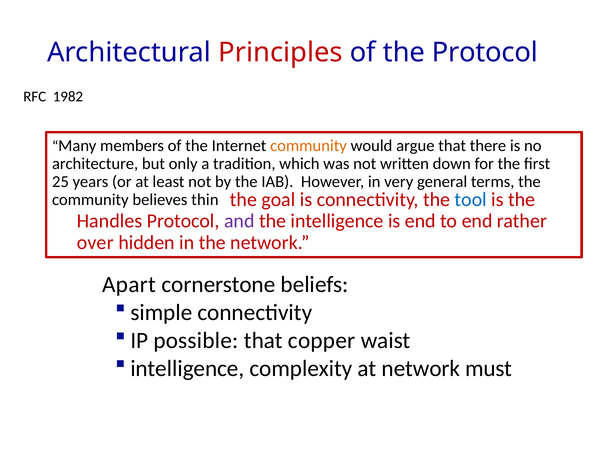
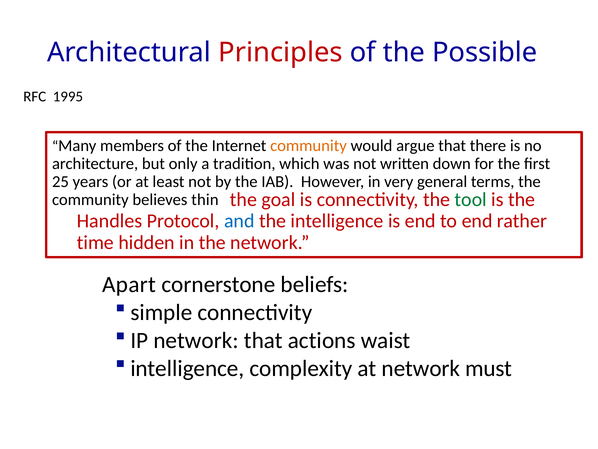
the Protocol: Protocol -> Possible
1982: 1982 -> 1995
tool colour: blue -> green
and colour: purple -> blue
over: over -> time
IP possible: possible -> network
copper: copper -> actions
